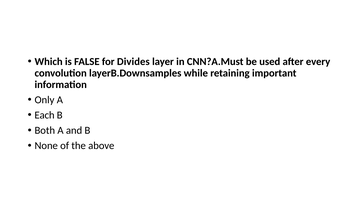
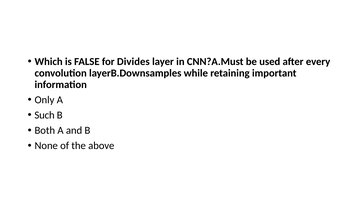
Each: Each -> Such
